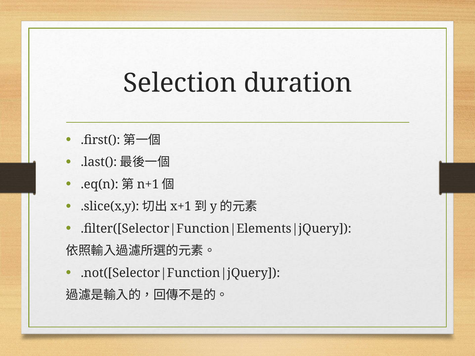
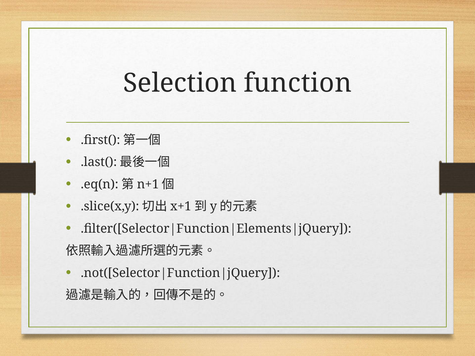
duration: duration -> function
